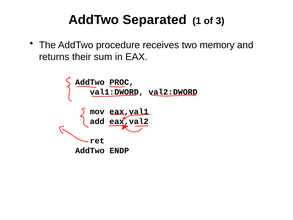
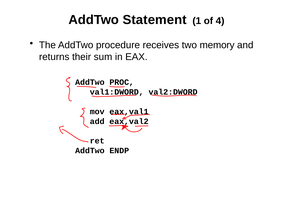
Separated: Separated -> Statement
3: 3 -> 4
